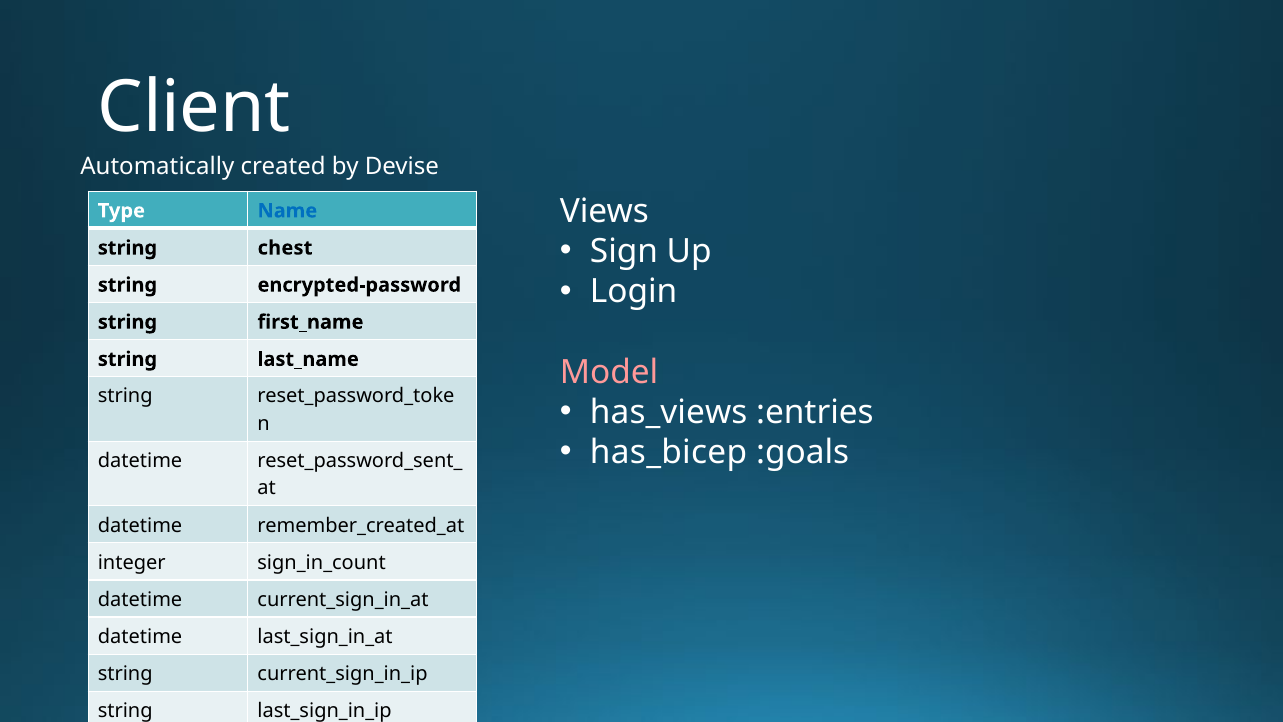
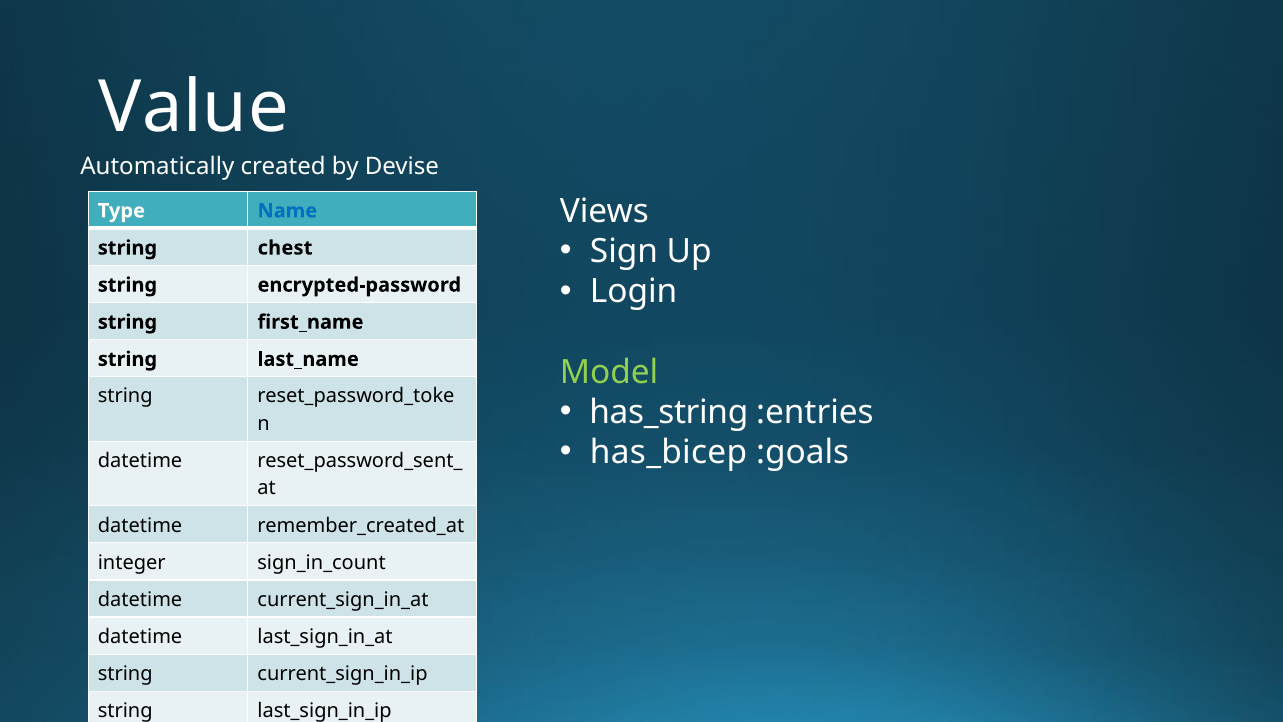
Client: Client -> Value
Model colour: pink -> light green
has_views: has_views -> has_string
